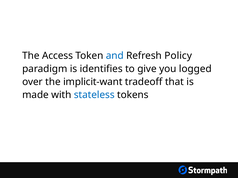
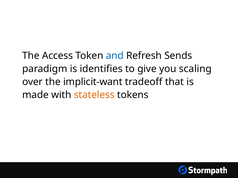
Policy: Policy -> Sends
logged: logged -> scaling
stateless colour: blue -> orange
